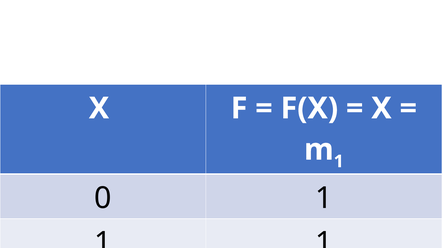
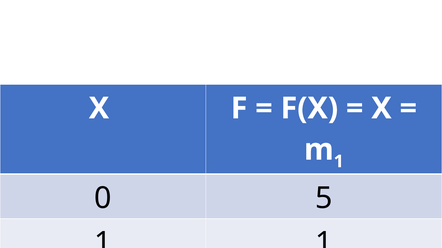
0 1: 1 -> 5
